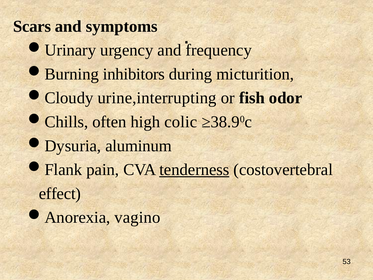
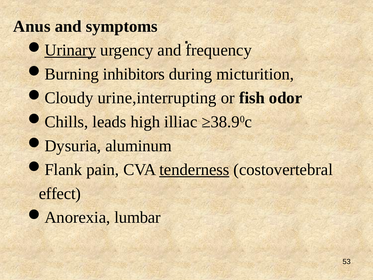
Scars: Scars -> Anus
Urinary underline: none -> present
often: often -> leads
colic: colic -> illiac
vagino: vagino -> lumbar
